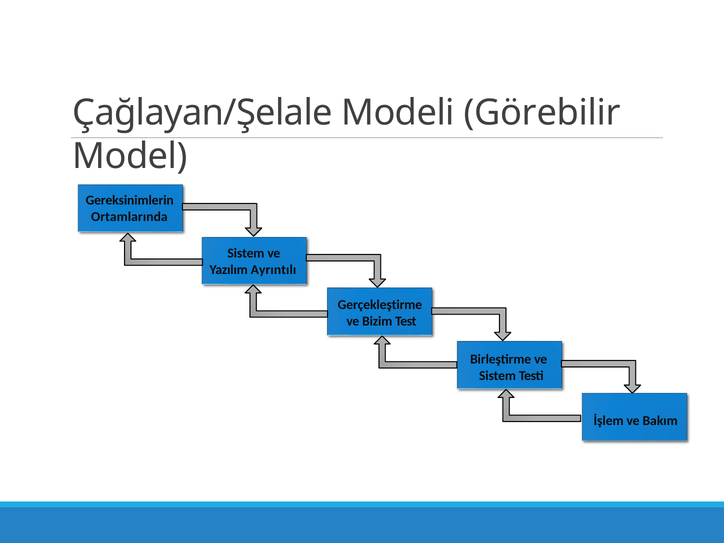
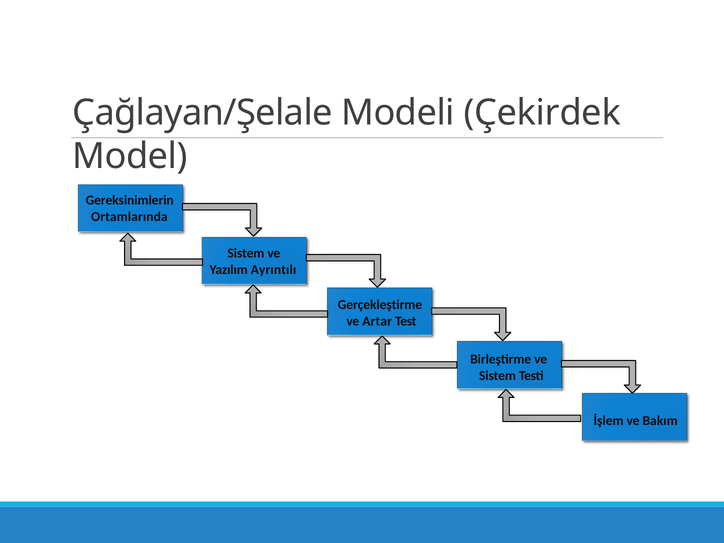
Görebilir: Görebilir -> Çekirdek
Bizim: Bizim -> Artar
